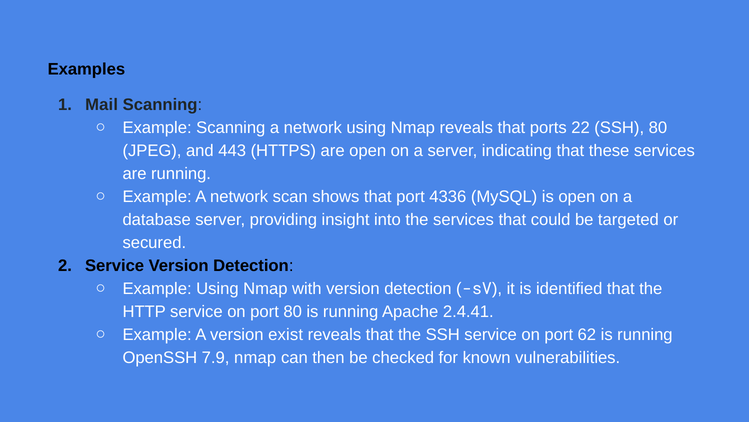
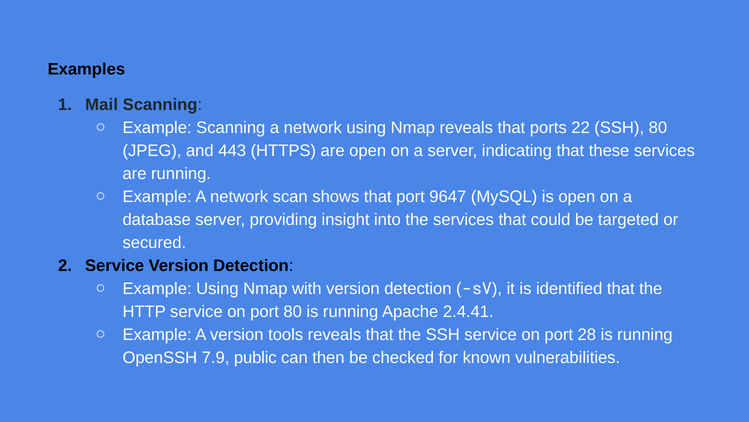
4336: 4336 -> 9647
exist: exist -> tools
62: 62 -> 28
7.9 nmap: nmap -> public
